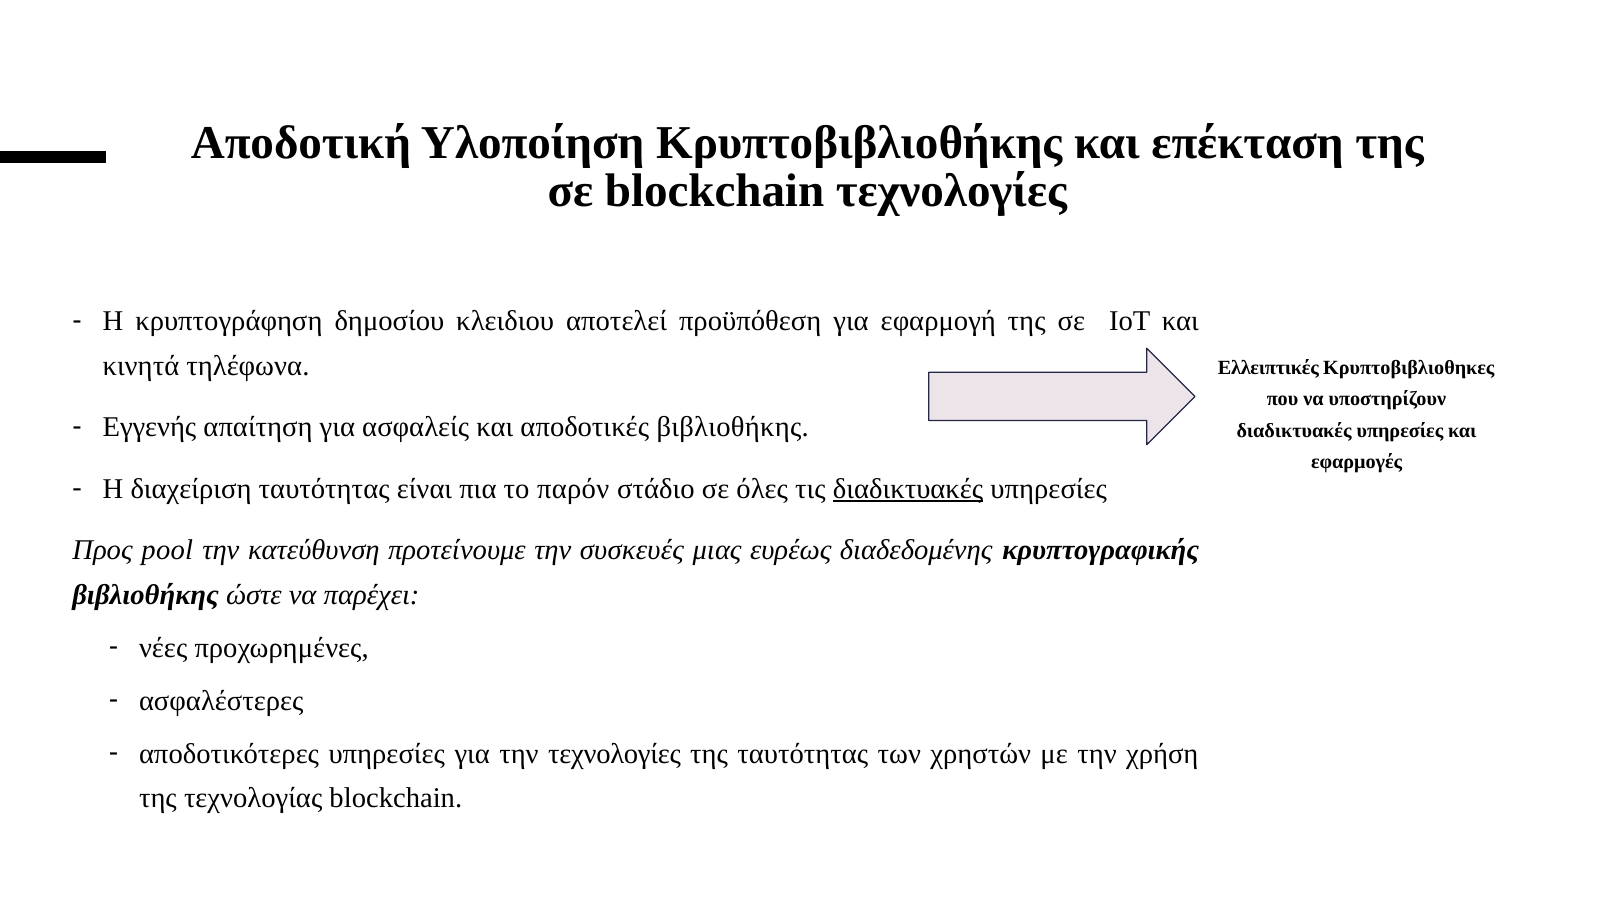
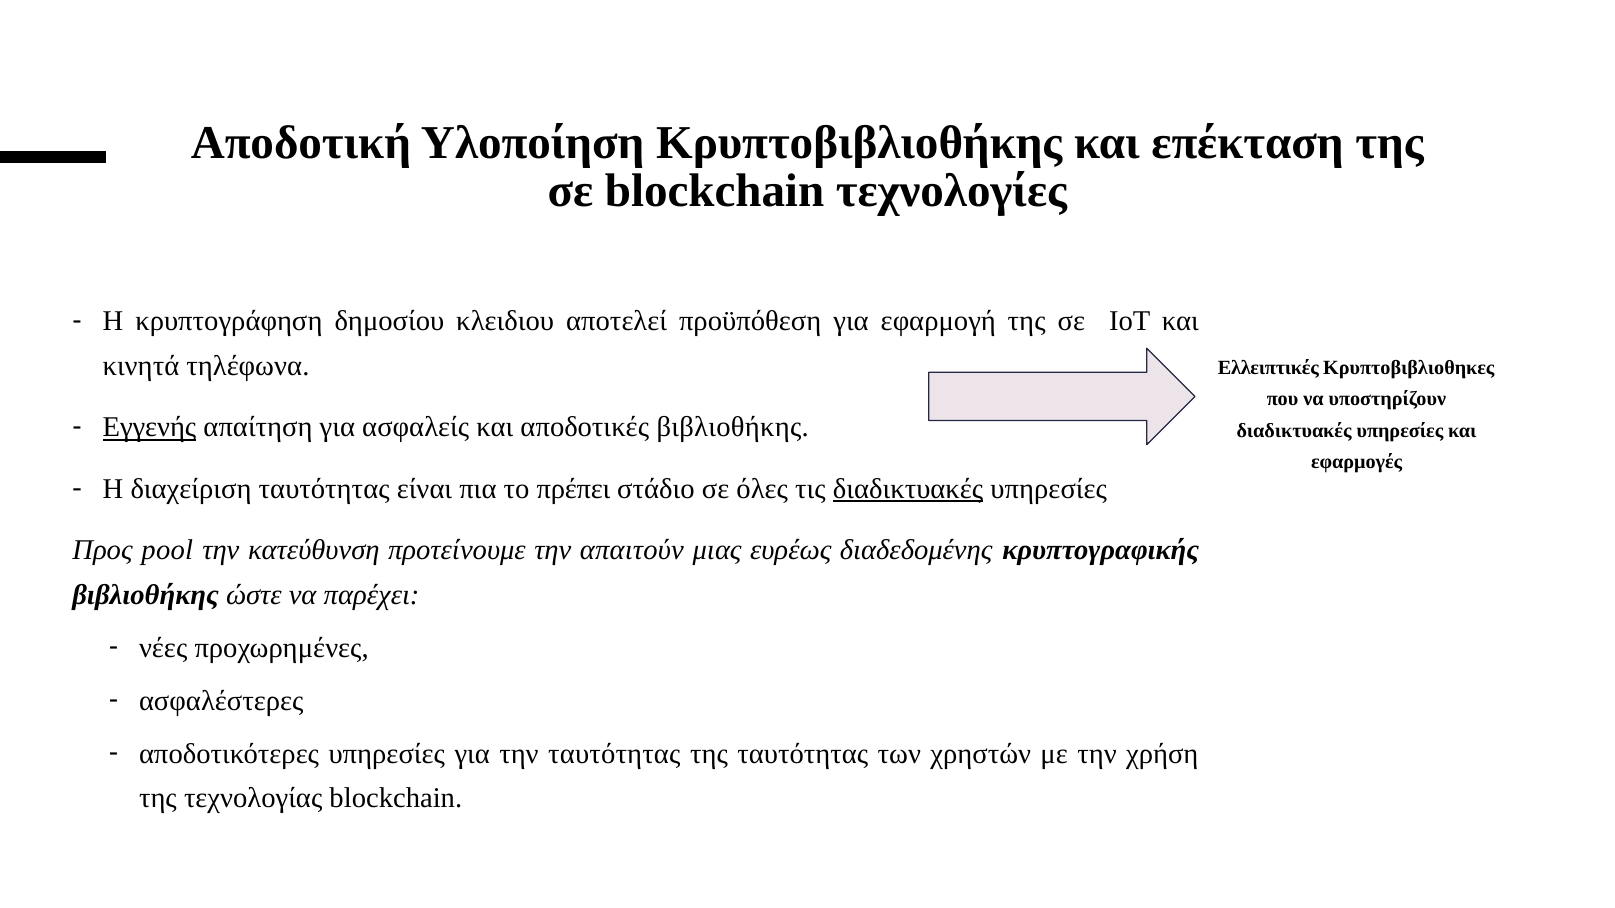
Εγγενής underline: none -> present
παρόν: παρόν -> πρέπει
συσκευές: συσκευές -> απαιτούν
την τεχνολογίες: τεχνολογίες -> ταυτότητας
